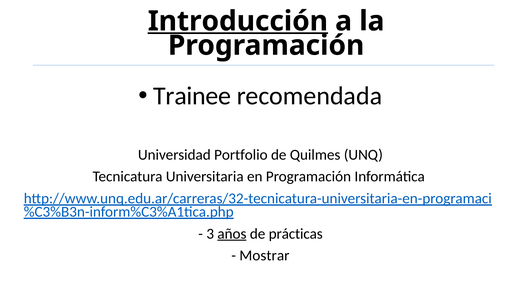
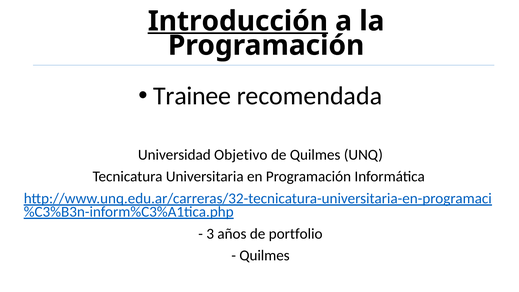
Portfolio: Portfolio -> Objetivo
años underline: present -> none
prácticas: prácticas -> portfolio
Mostrar at (264, 255): Mostrar -> Quilmes
